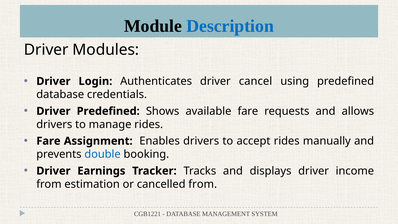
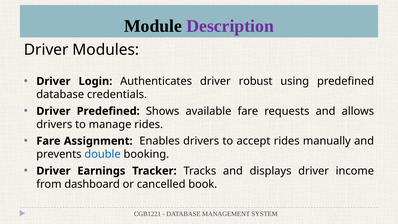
Description colour: blue -> purple
cancel: cancel -> robust
estimation: estimation -> dashboard
cancelled from: from -> book
